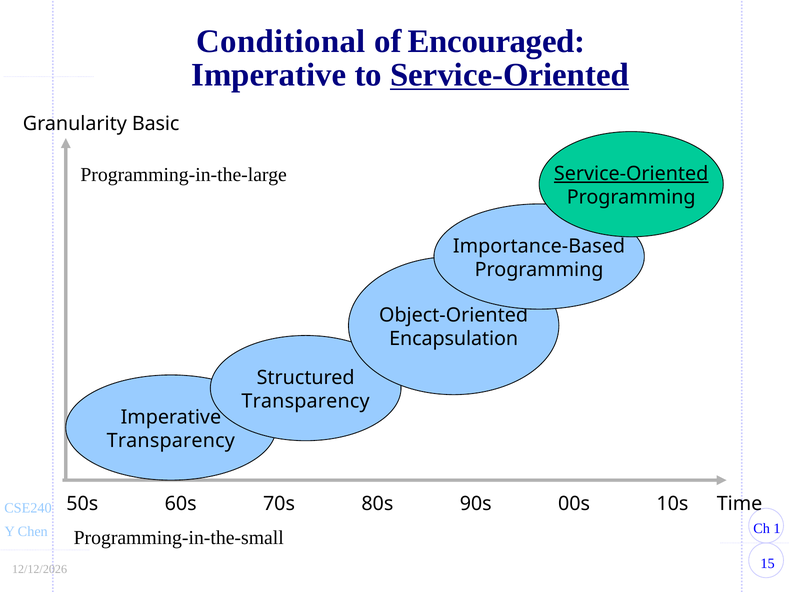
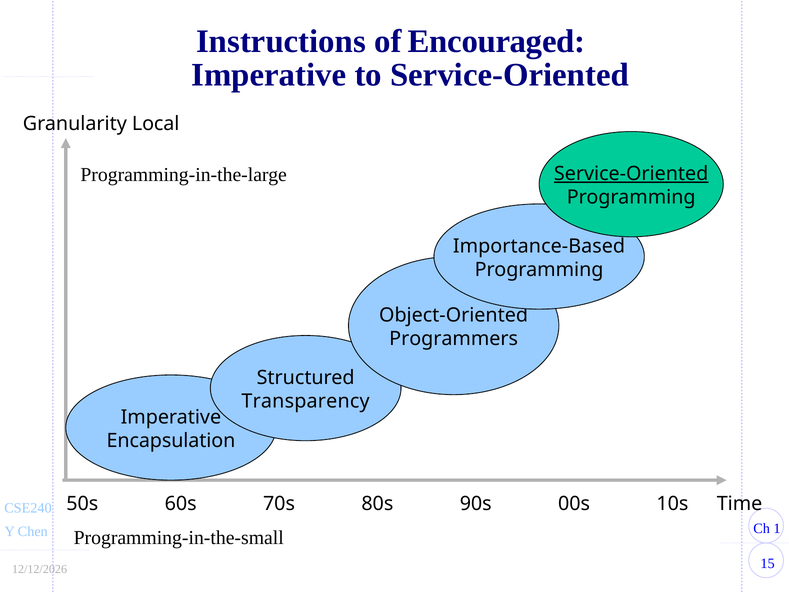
Conditional: Conditional -> Instructions
Service-Oriented at (510, 75) underline: present -> none
Basic: Basic -> Local
Encapsulation: Encapsulation -> Programmers
Transparency at (171, 441): Transparency -> Encapsulation
